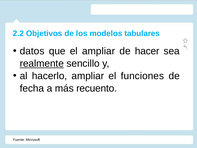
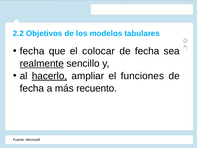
datos at (32, 51): datos -> fecha
el ampliar: ampliar -> colocar
hacer at (147, 51): hacer -> fecha
hacerlo underline: none -> present
